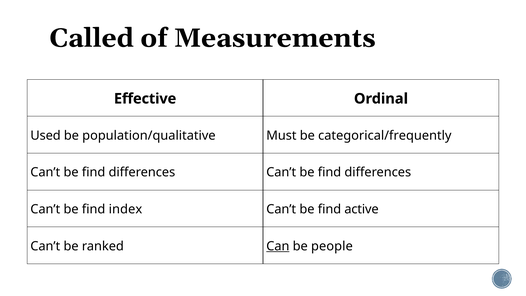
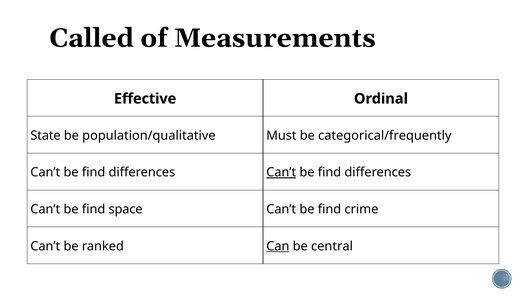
Used: Used -> State
Can’t at (281, 172) underline: none -> present
index: index -> space
active: active -> crime
people: people -> central
